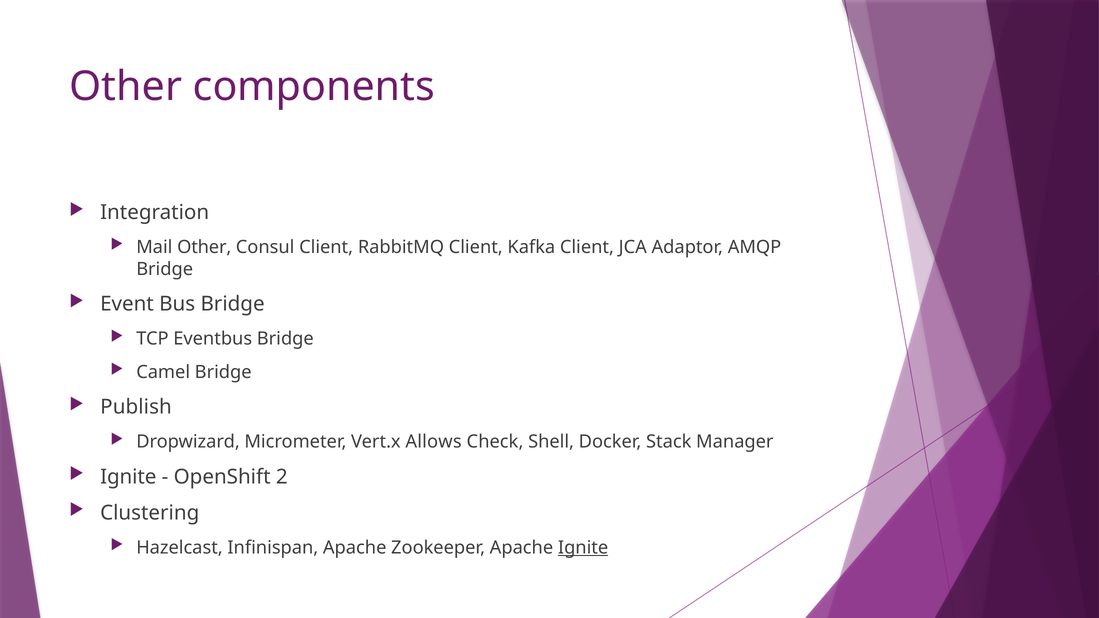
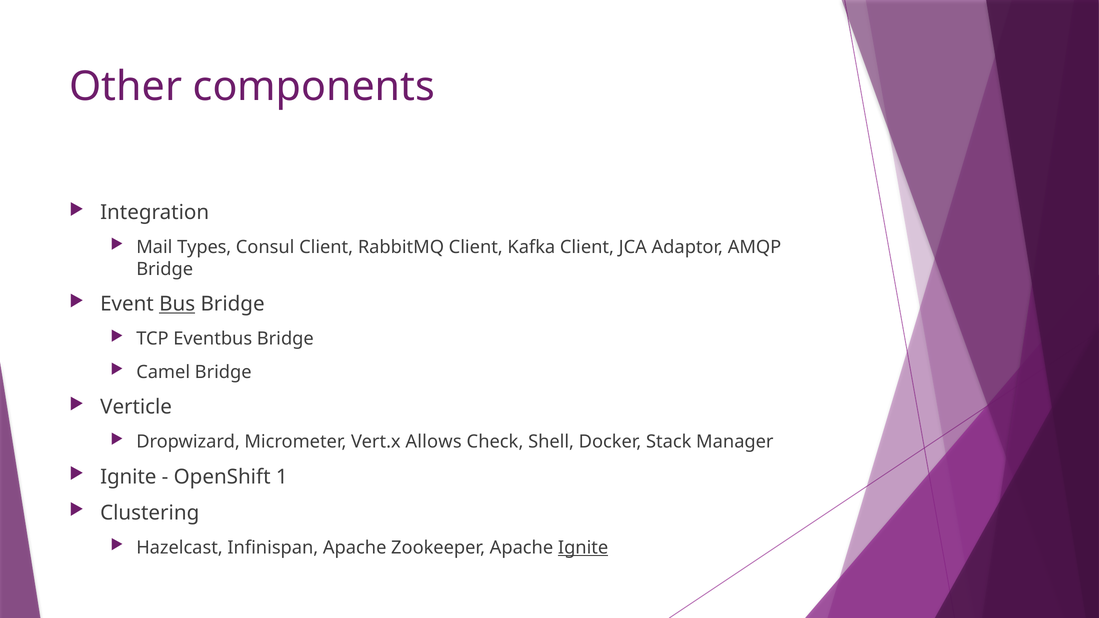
Mail Other: Other -> Types
Bus underline: none -> present
Publish: Publish -> Verticle
2: 2 -> 1
